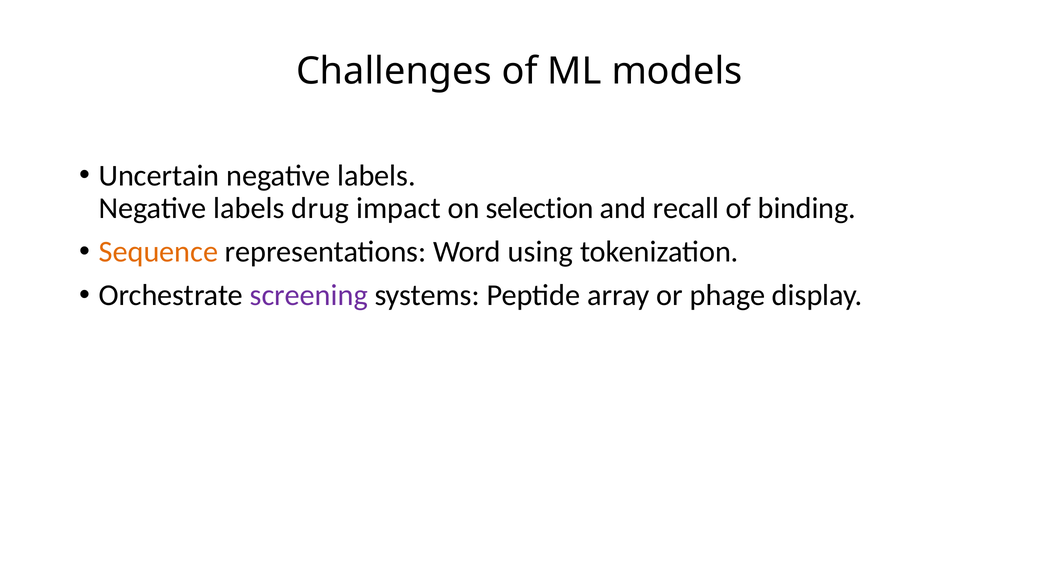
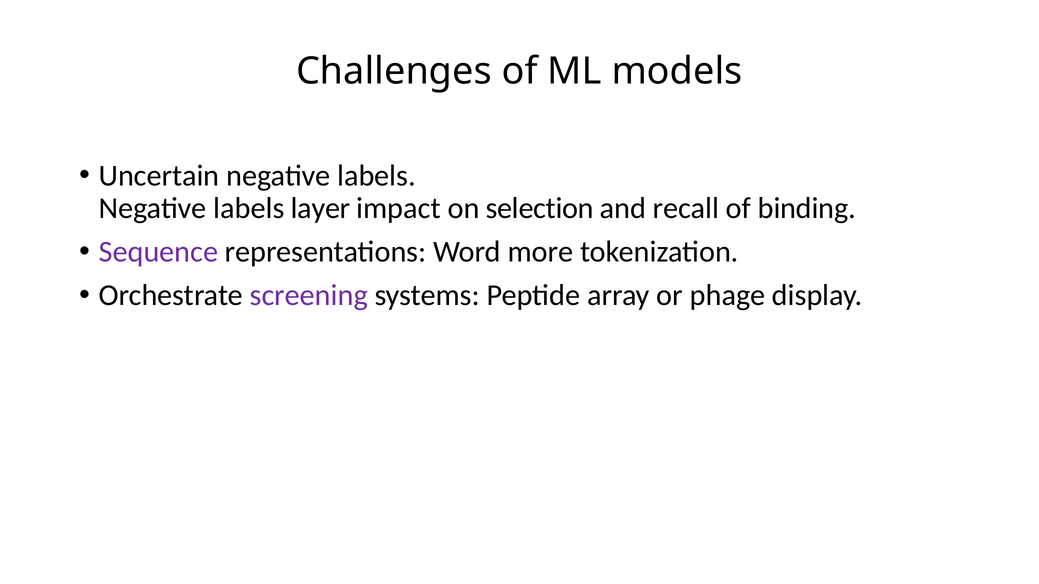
drug: drug -> layer
Sequence colour: orange -> purple
using: using -> more
